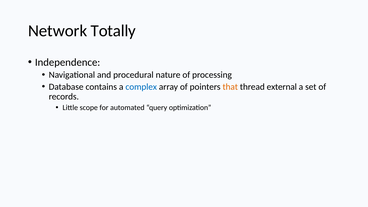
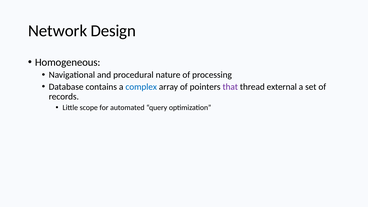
Totally: Totally -> Design
Independence: Independence -> Homogeneous
that colour: orange -> purple
